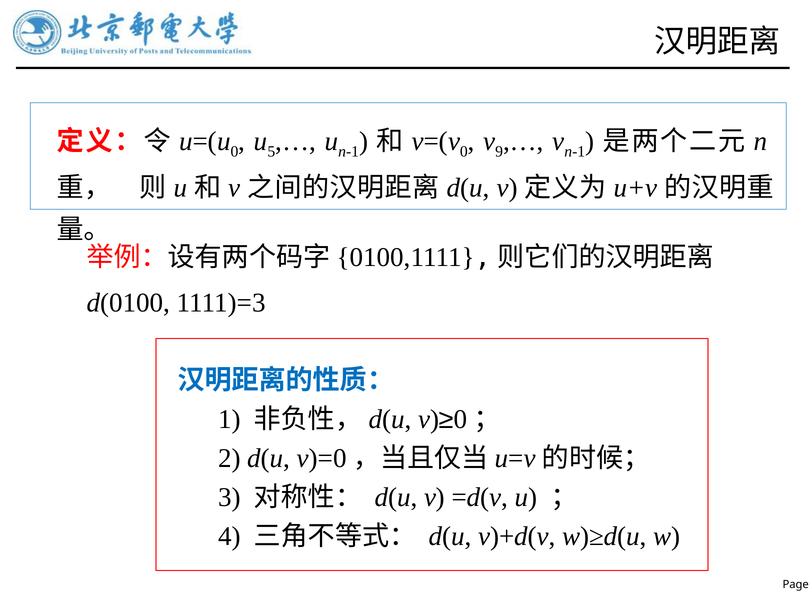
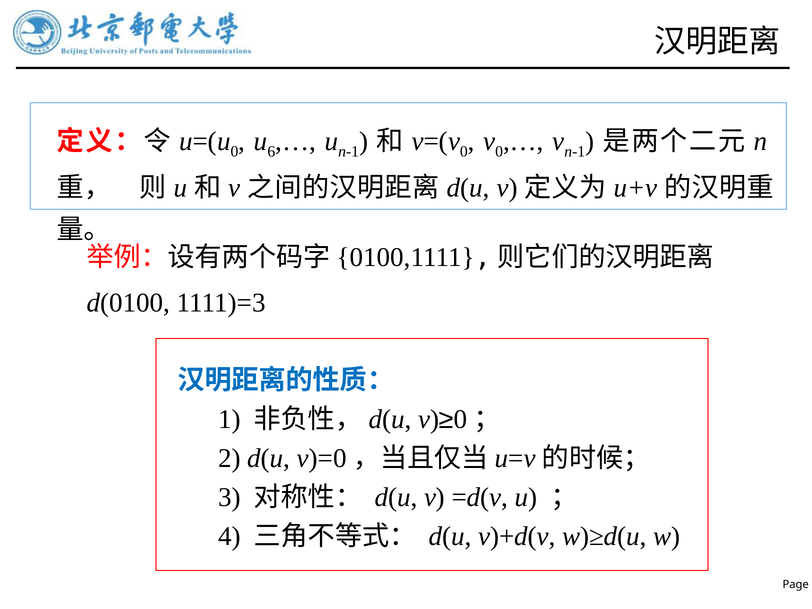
5: 5 -> 6
v 9: 9 -> 0
